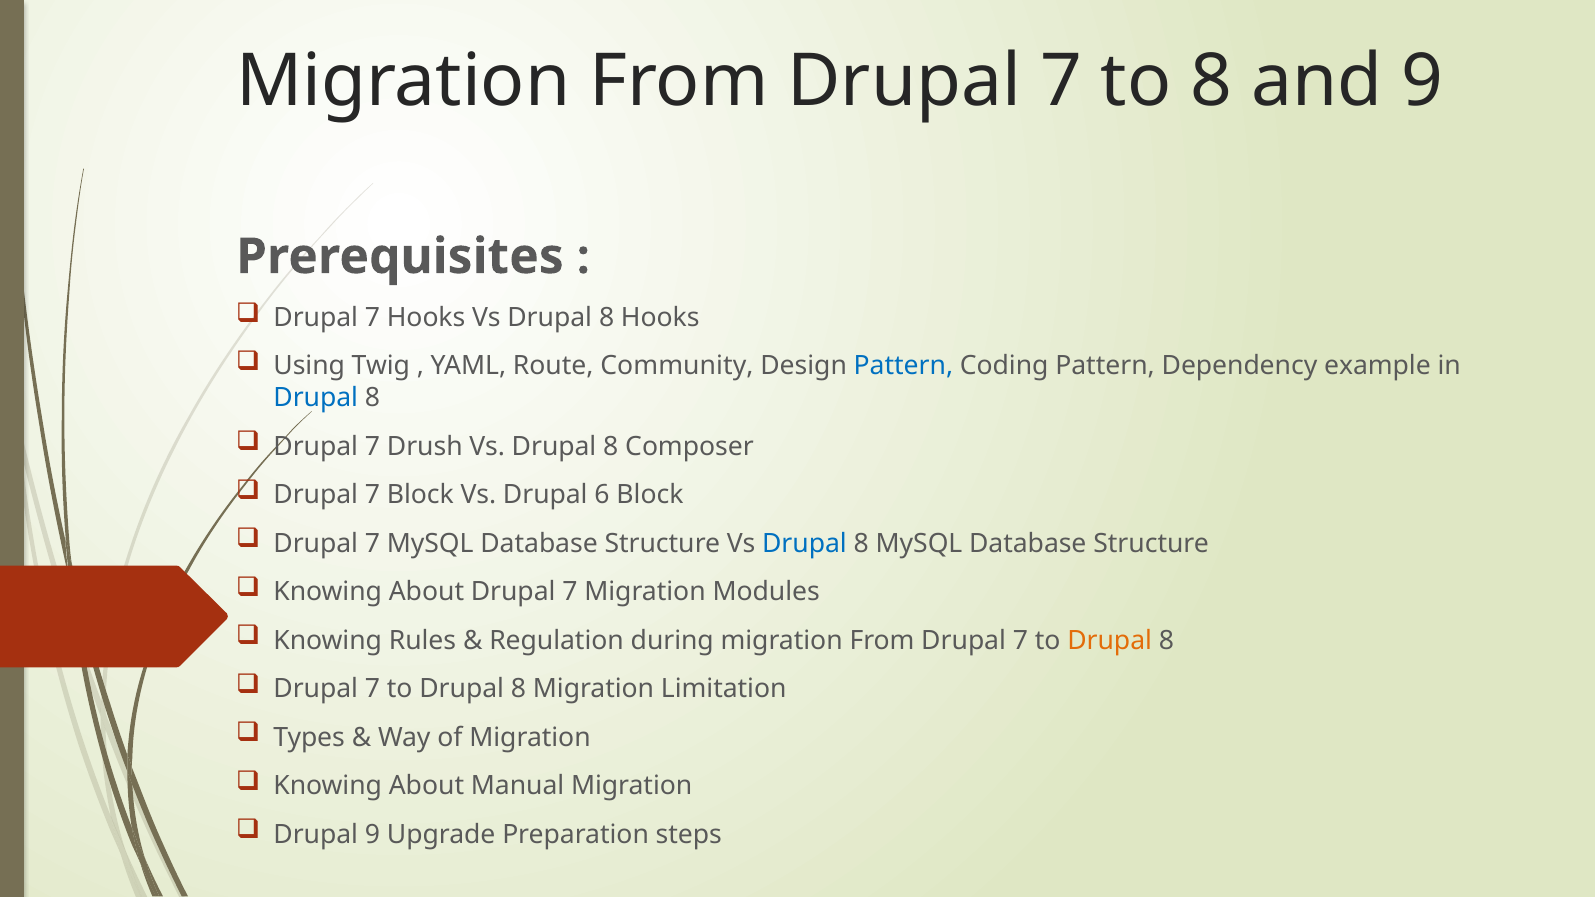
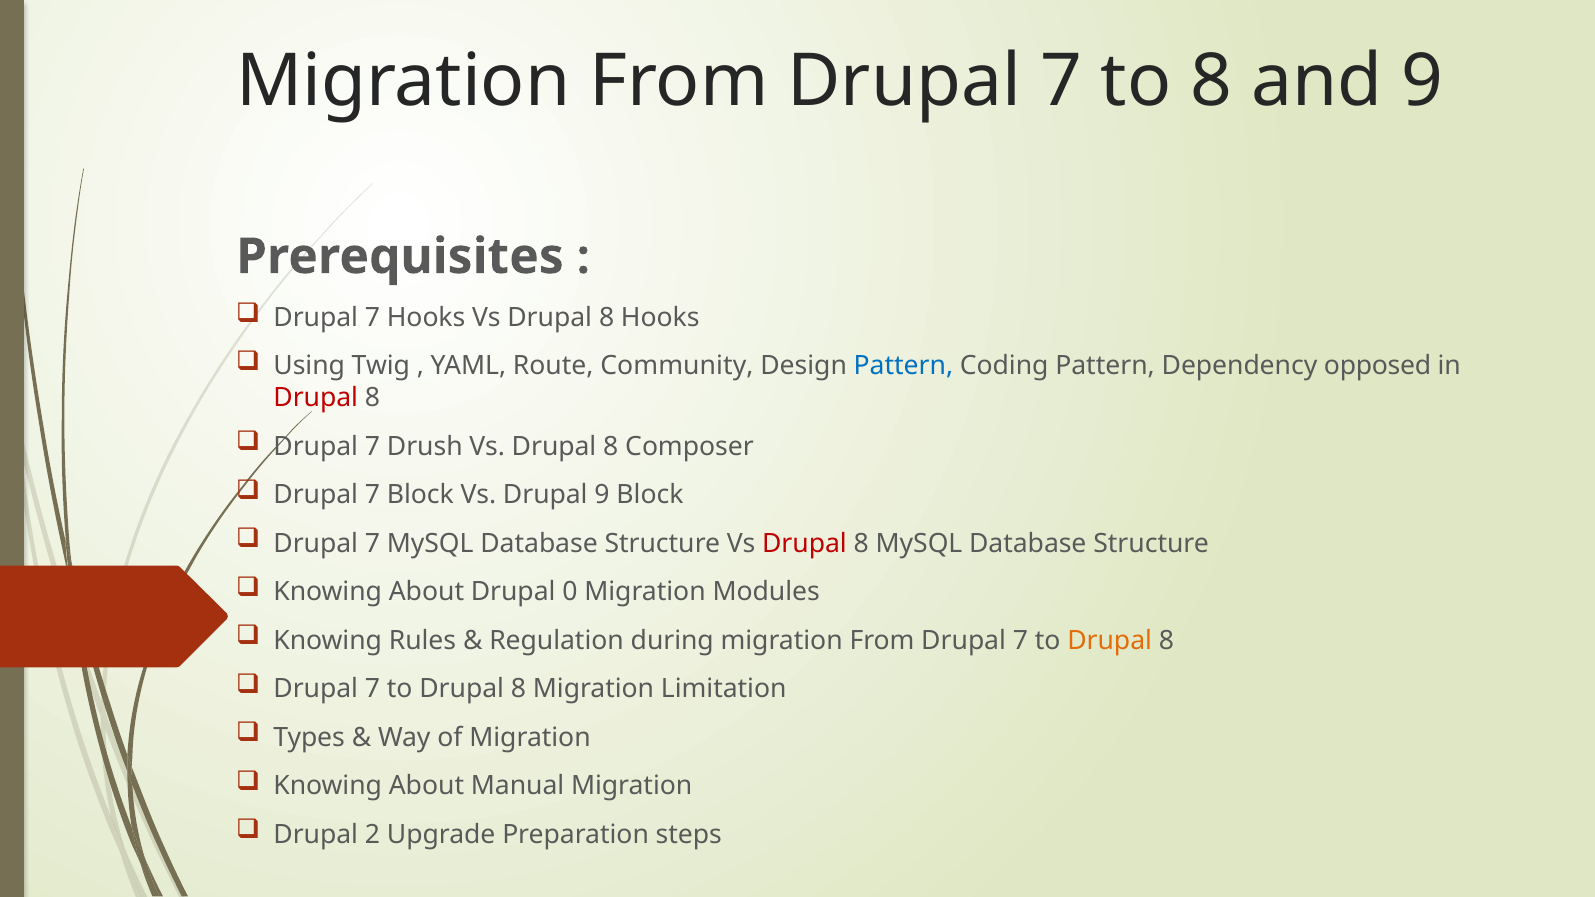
example: example -> opposed
Drupal at (316, 398) colour: blue -> red
Drupal 6: 6 -> 9
Drupal at (804, 543) colour: blue -> red
About Drupal 7: 7 -> 0
Drupal 9: 9 -> 2
